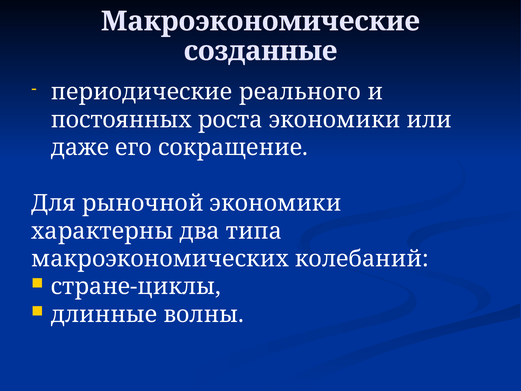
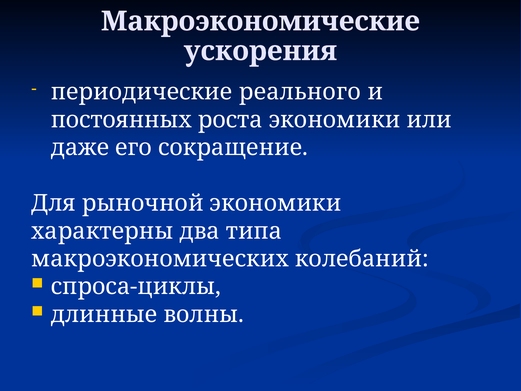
созданные: созданные -> ускорения
стране-циклы: стране-циклы -> спроса-циклы
